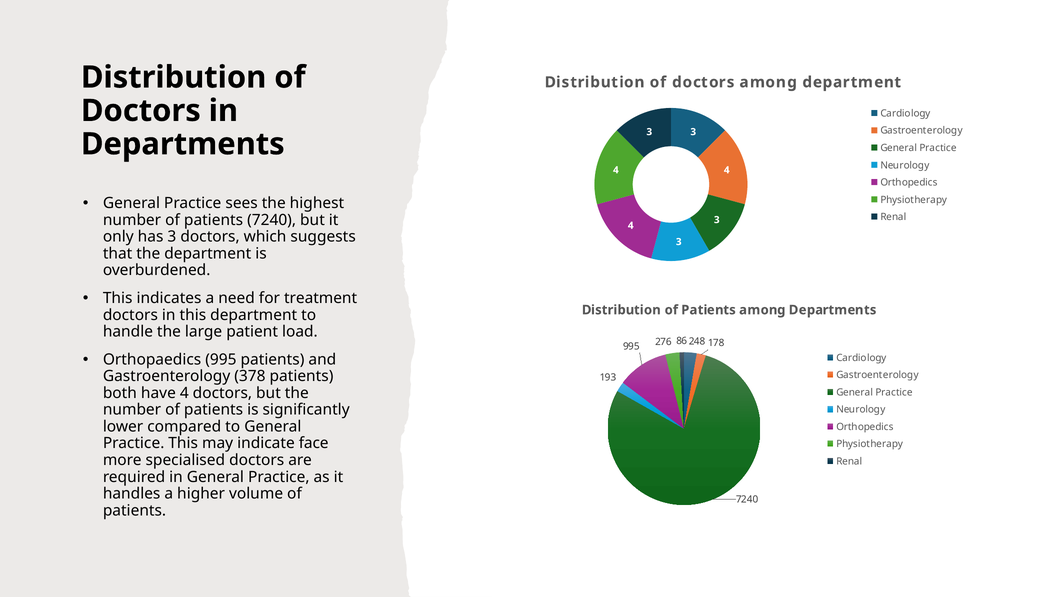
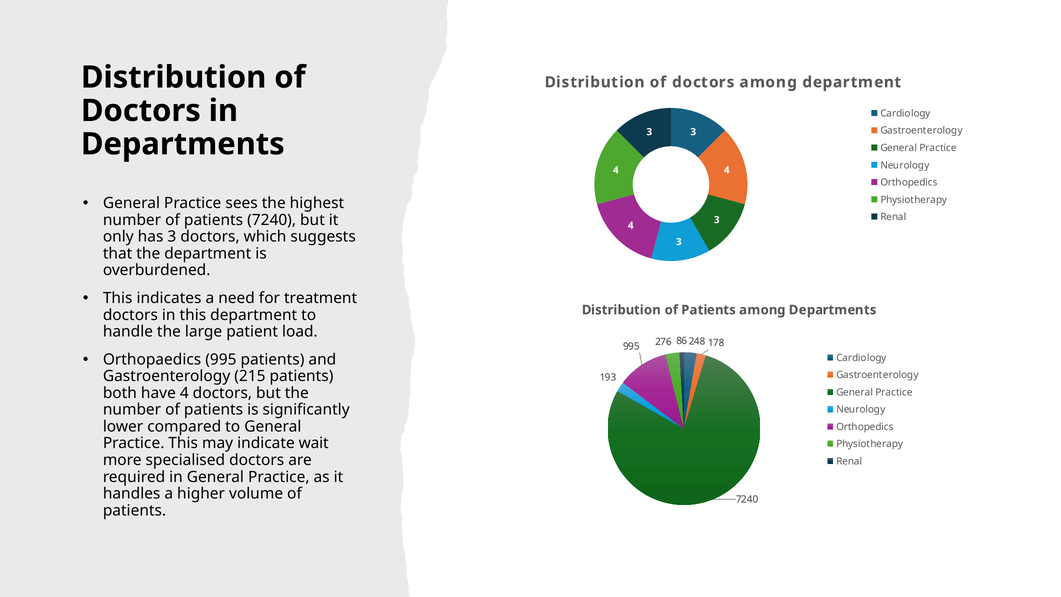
378: 378 -> 215
face: face -> wait
